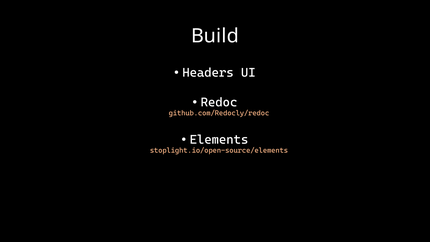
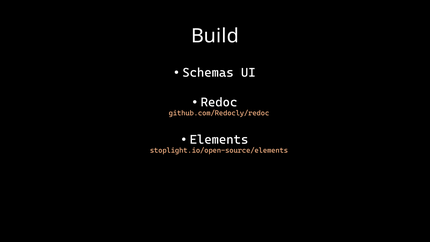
Headers: Headers -> Schemas
